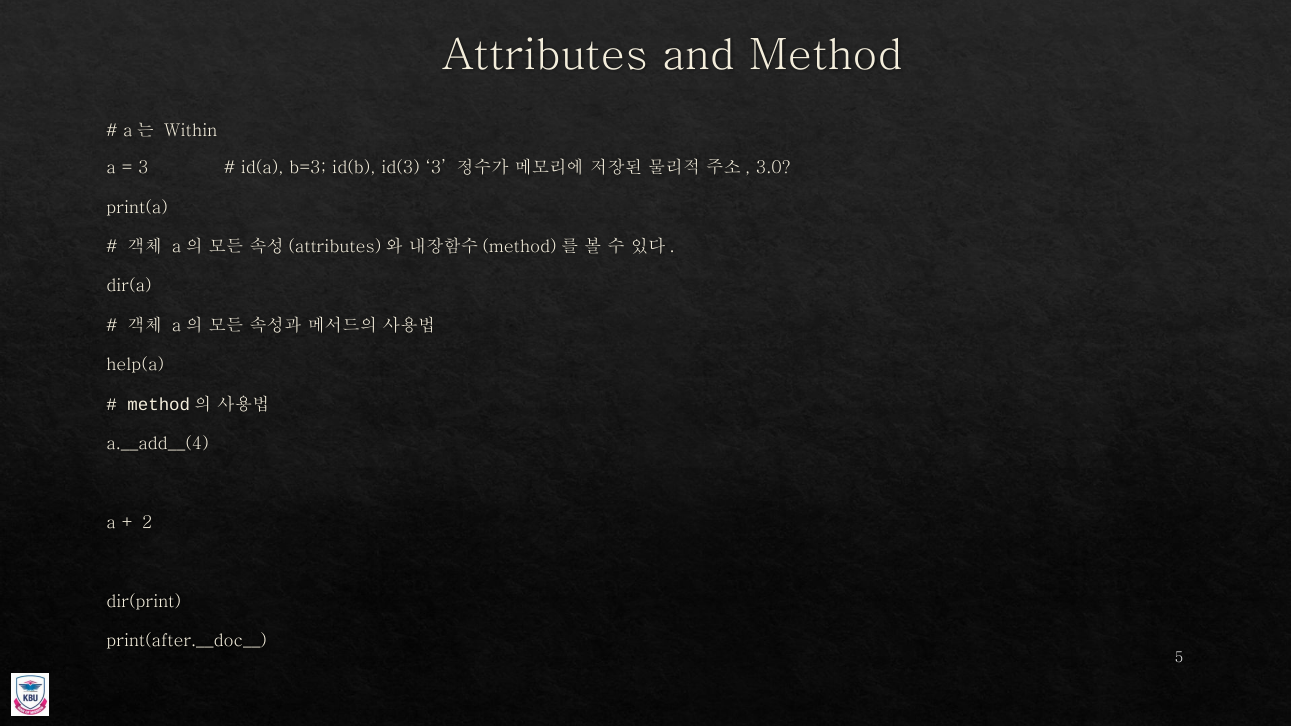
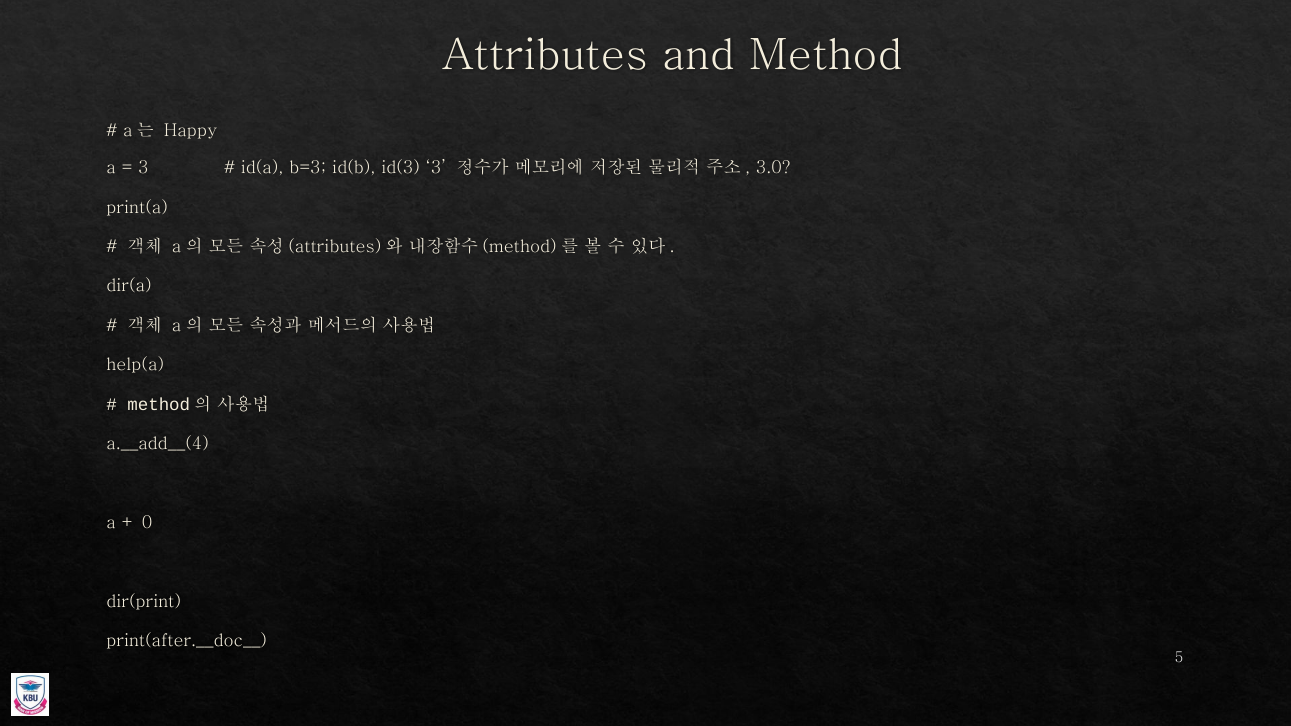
Within: Within -> Happy
2: 2 -> 0
